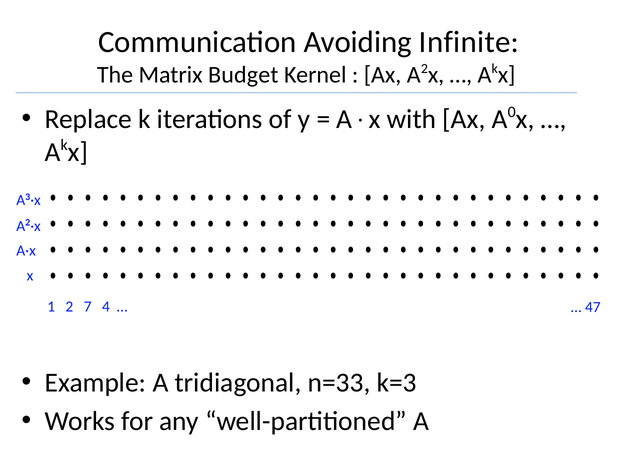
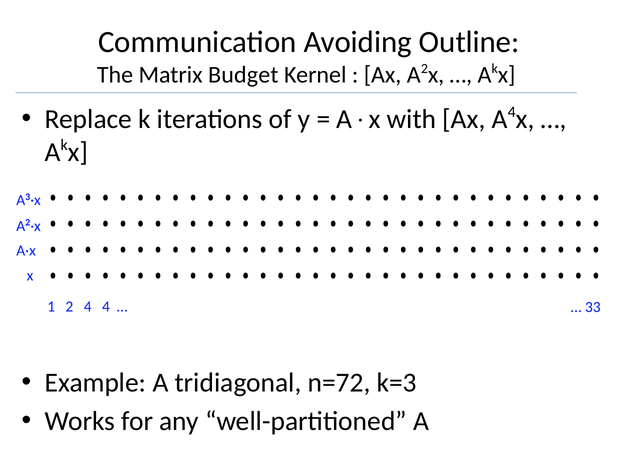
Infinite: Infinite -> Outline
A 0: 0 -> 4
2 7: 7 -> 4
47: 47 -> 33
n=33: n=33 -> n=72
